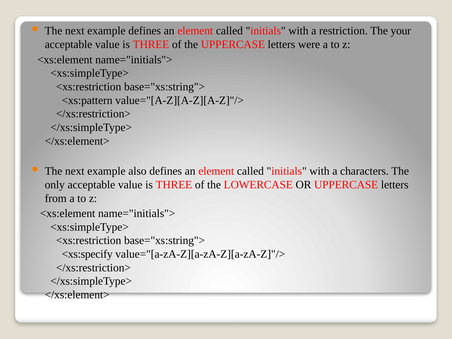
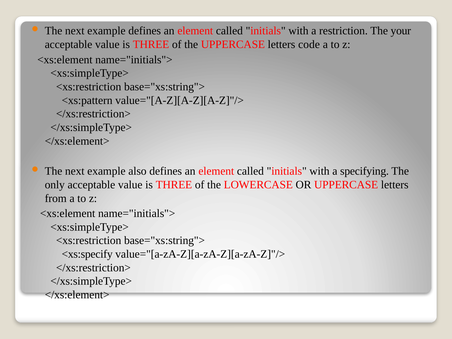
were: were -> code
characters: characters -> specifying
